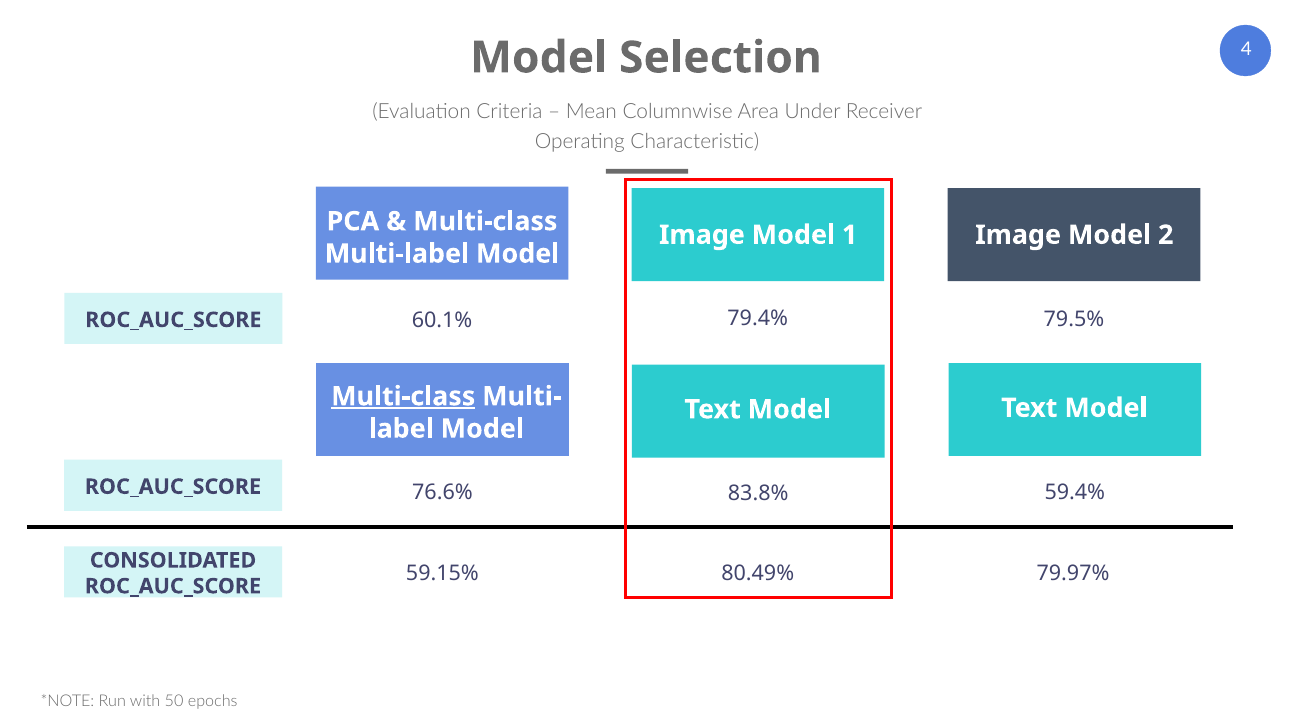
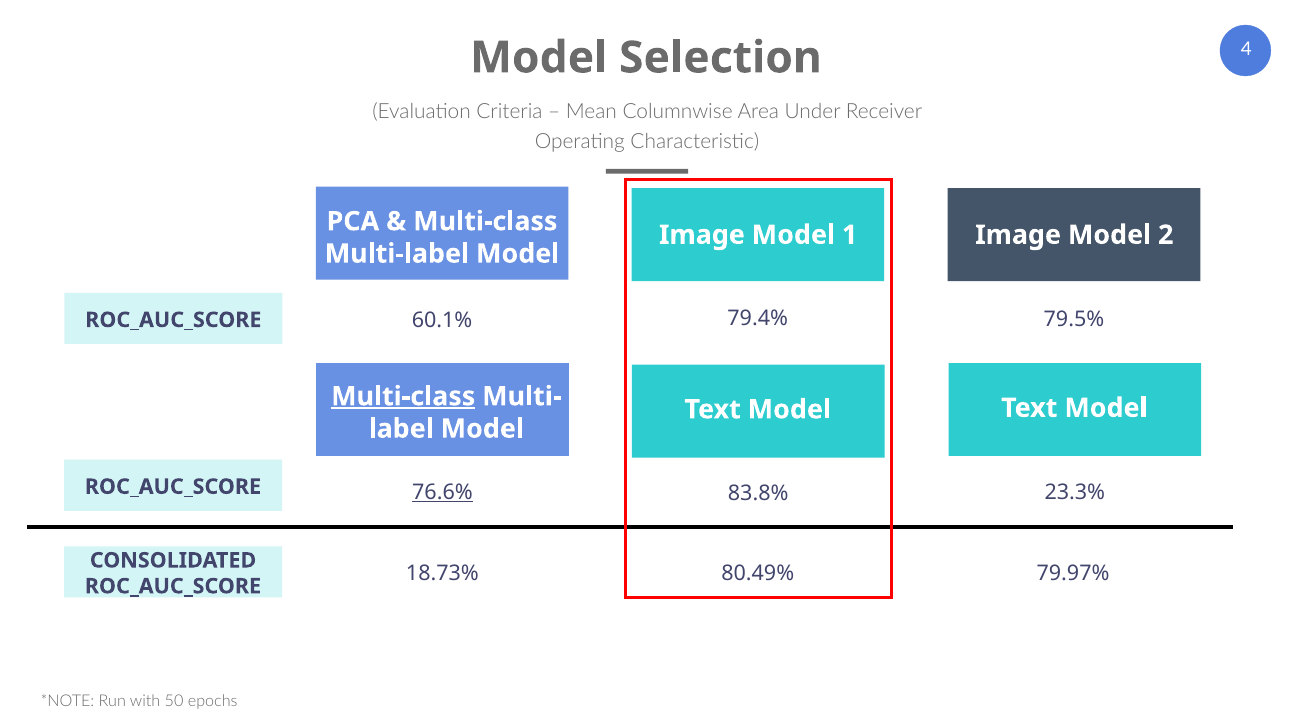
59.4%: 59.4% -> 23.3%
76.6% underline: none -> present
59.15%: 59.15% -> 18.73%
